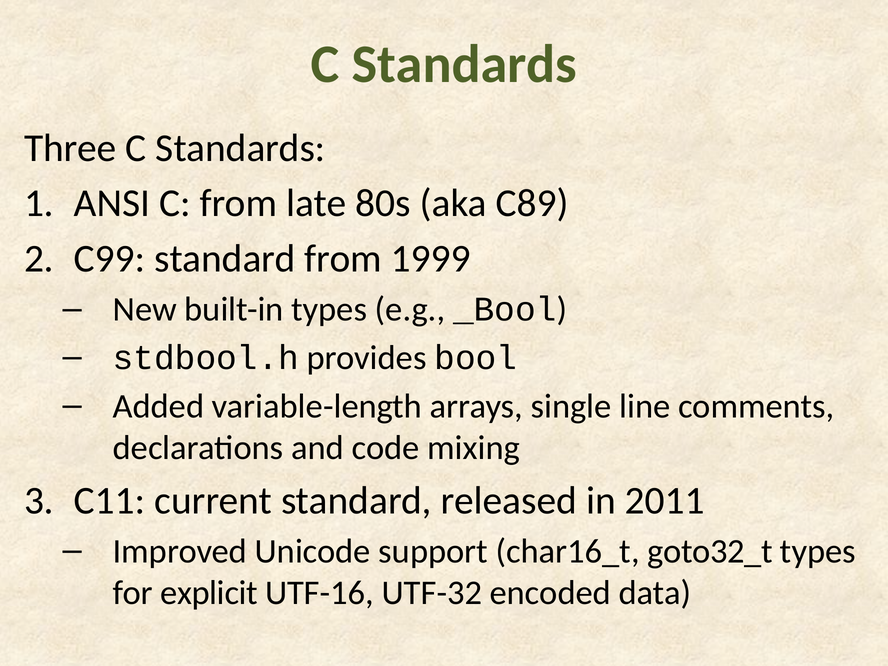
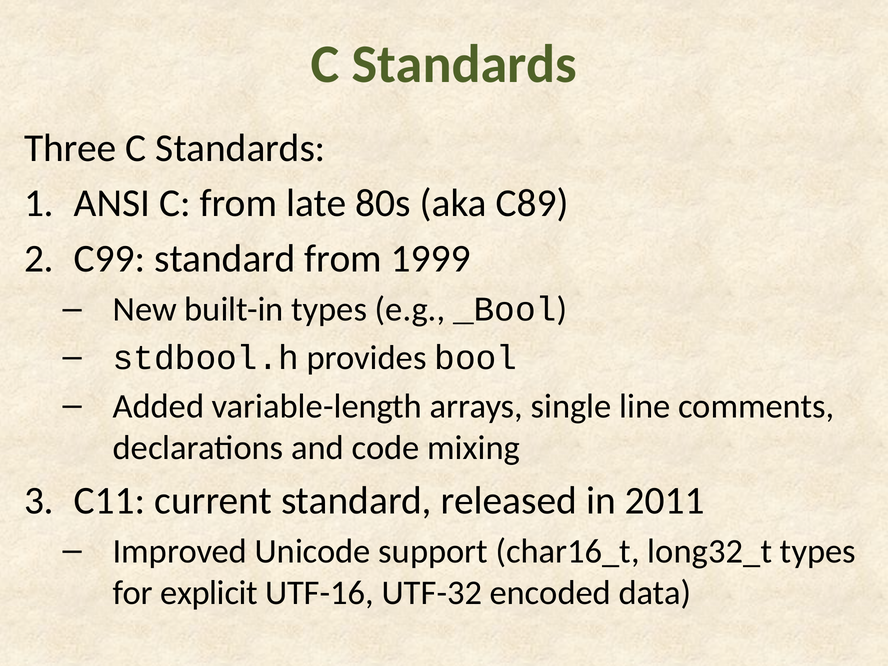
goto32_t: goto32_t -> long32_t
